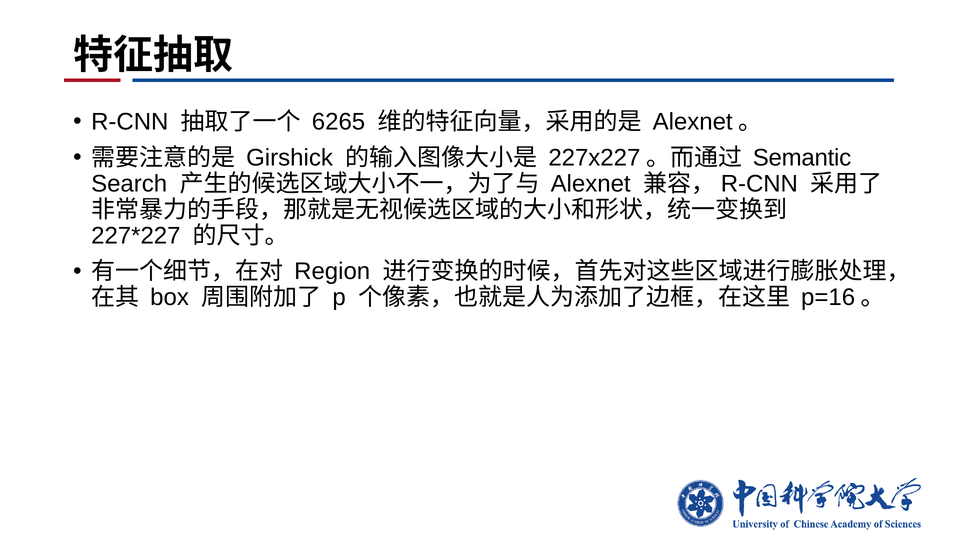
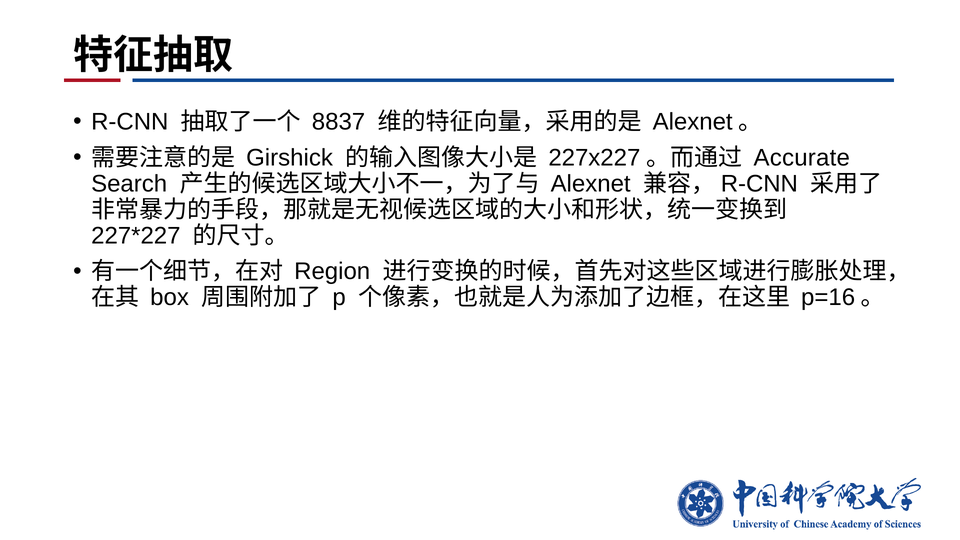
6265: 6265 -> 8837
Semantic: Semantic -> Accurate
